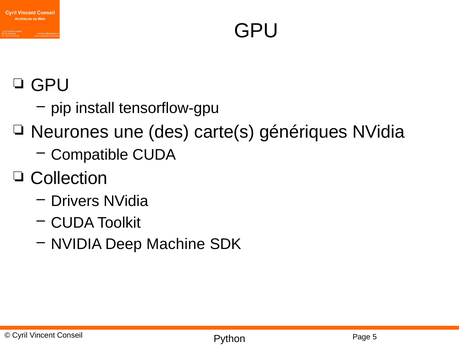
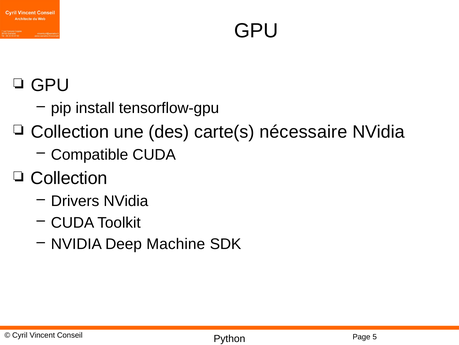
Neurones at (70, 132): Neurones -> Collection
génériques: génériques -> nécessaire
